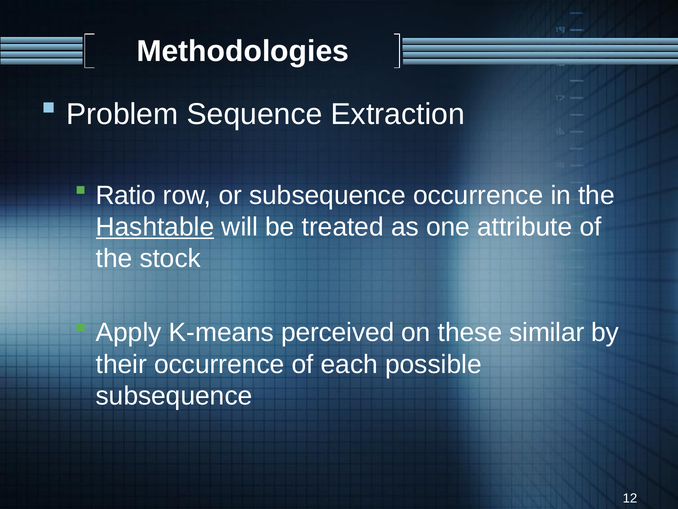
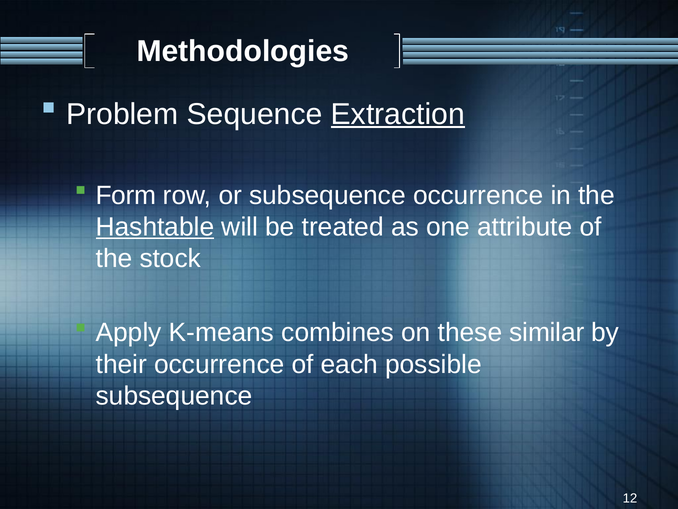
Extraction underline: none -> present
Ratio: Ratio -> Form
perceived: perceived -> combines
